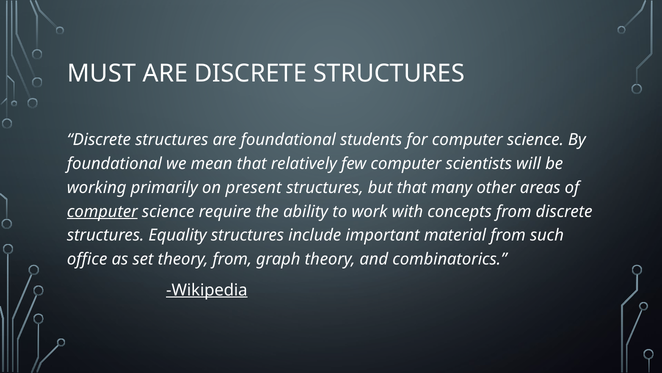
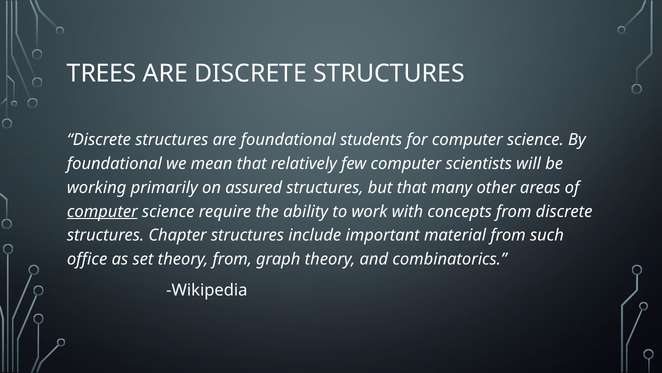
MUST: MUST -> TREES
present: present -> assured
Equality: Equality -> Chapter
Wikipedia underline: present -> none
